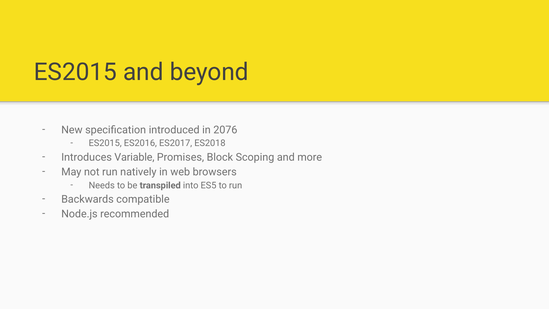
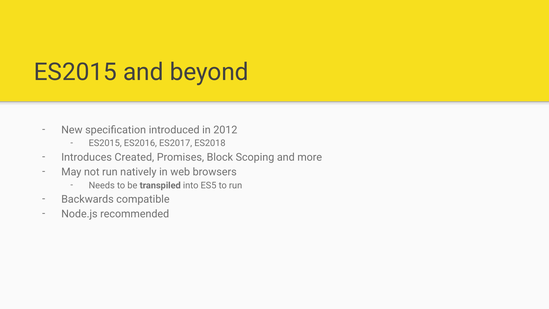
2076: 2076 -> 2012
Variable: Variable -> Created
